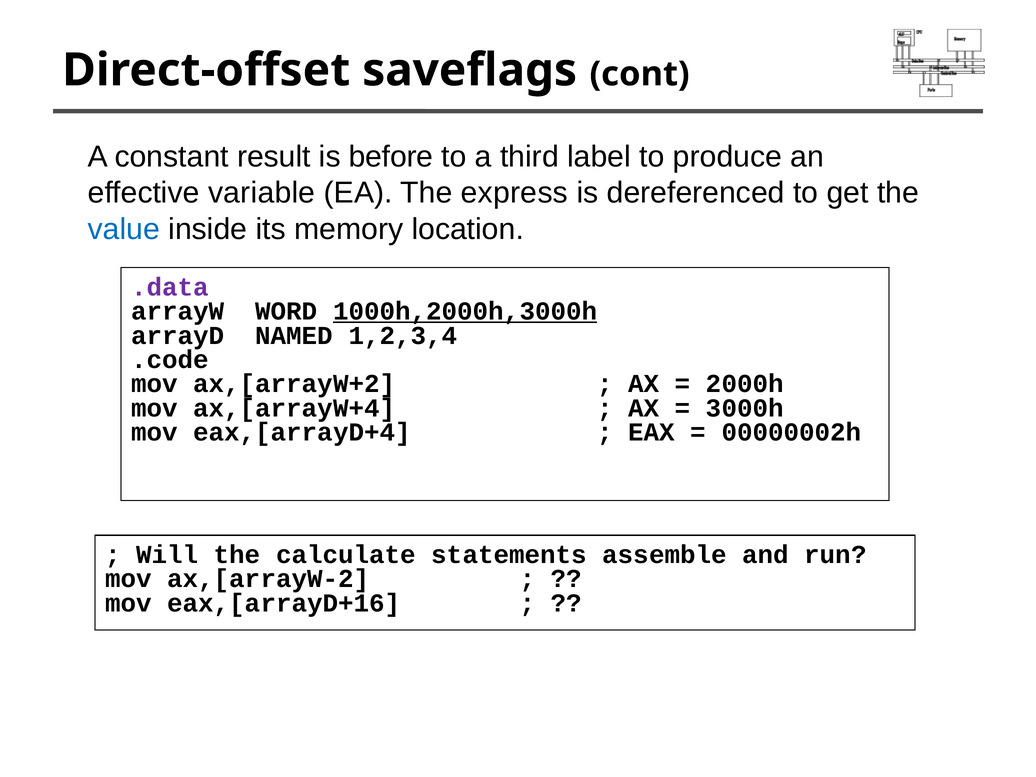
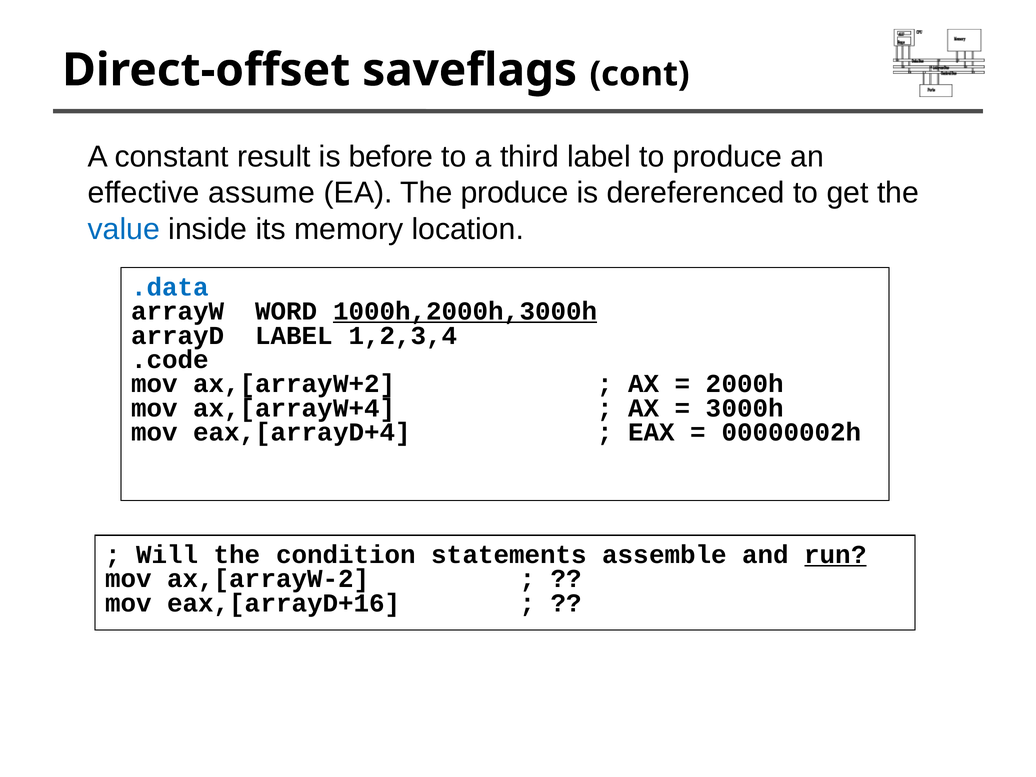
variable: variable -> assume
The express: express -> produce
.data colour: purple -> blue
arrayD NAMED: NAMED -> LABEL
calculate: calculate -> condition
run underline: none -> present
